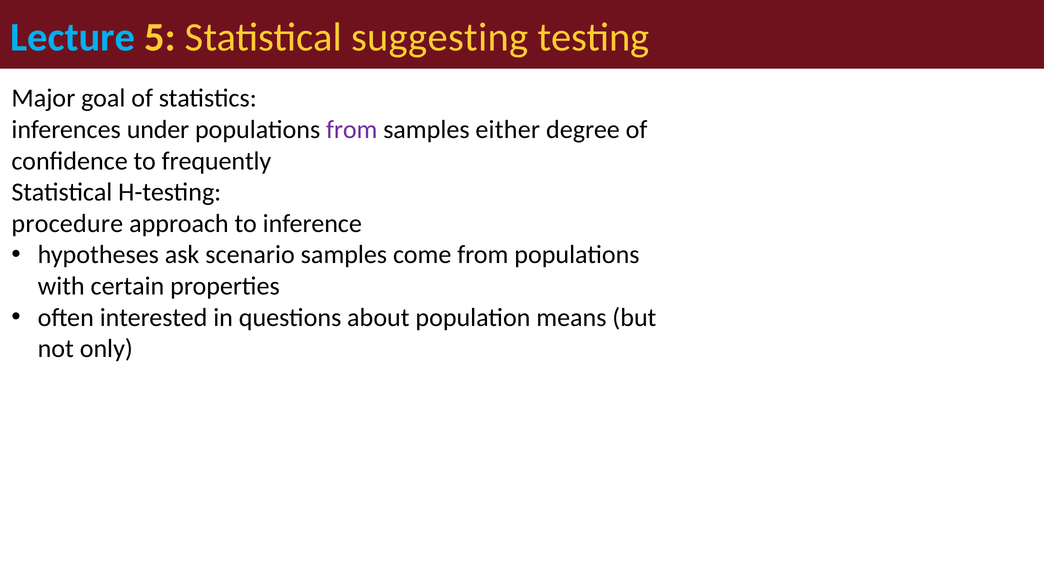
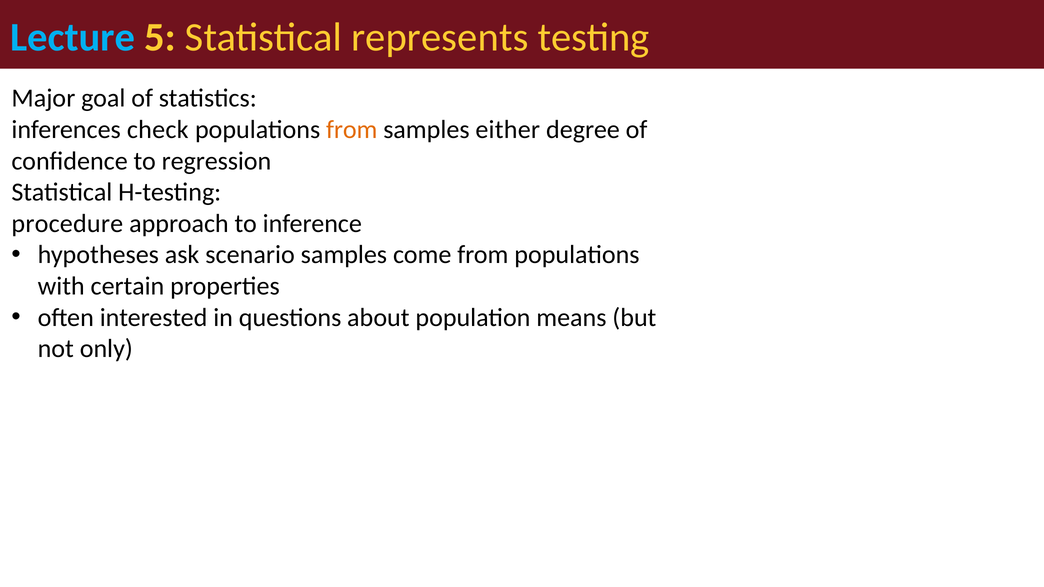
suggesting: suggesting -> represents
under: under -> check
from at (352, 130) colour: purple -> orange
frequently: frequently -> regression
